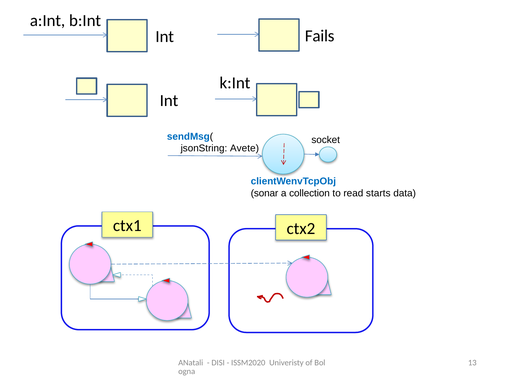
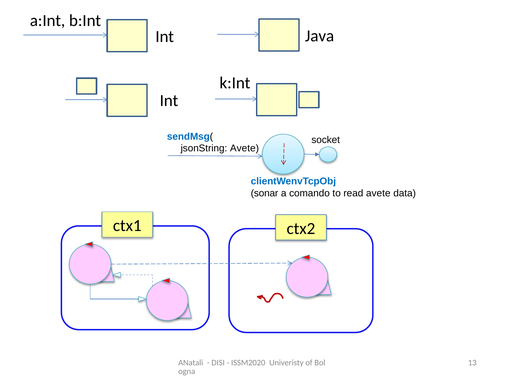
Fails: Fails -> Java
collection: collection -> comando
read starts: starts -> avete
